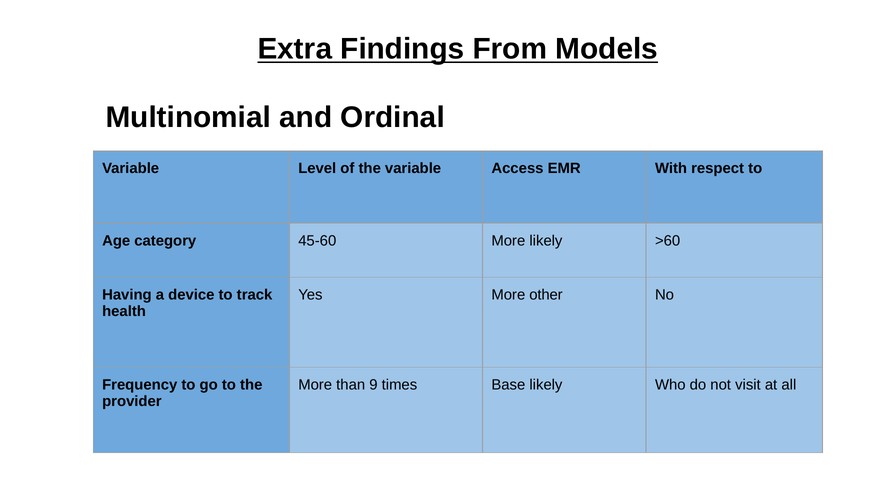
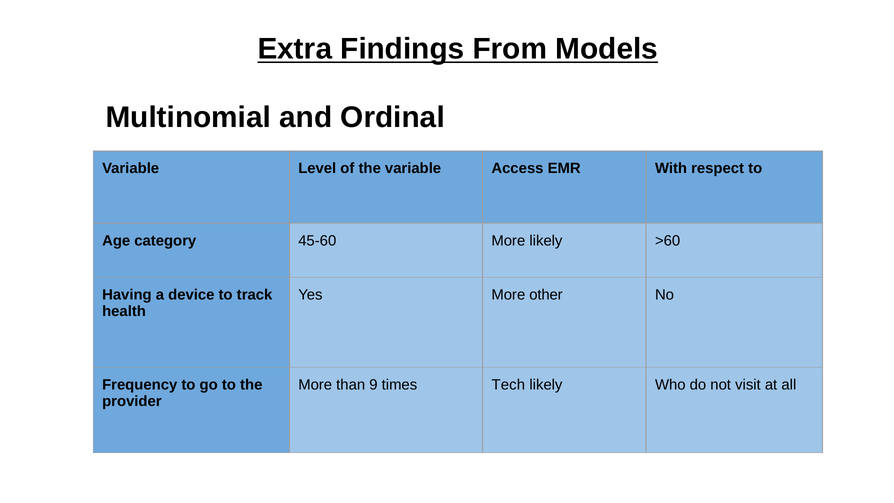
Base: Base -> Tech
